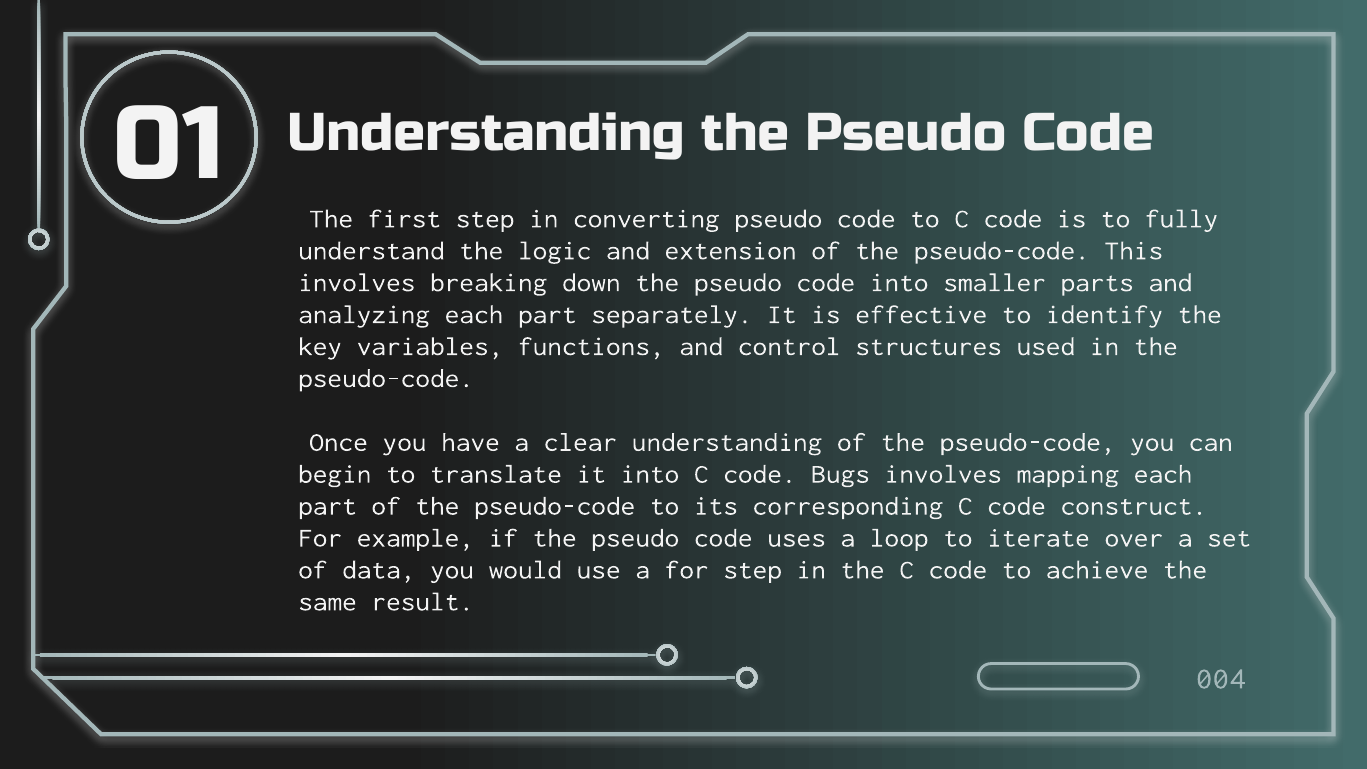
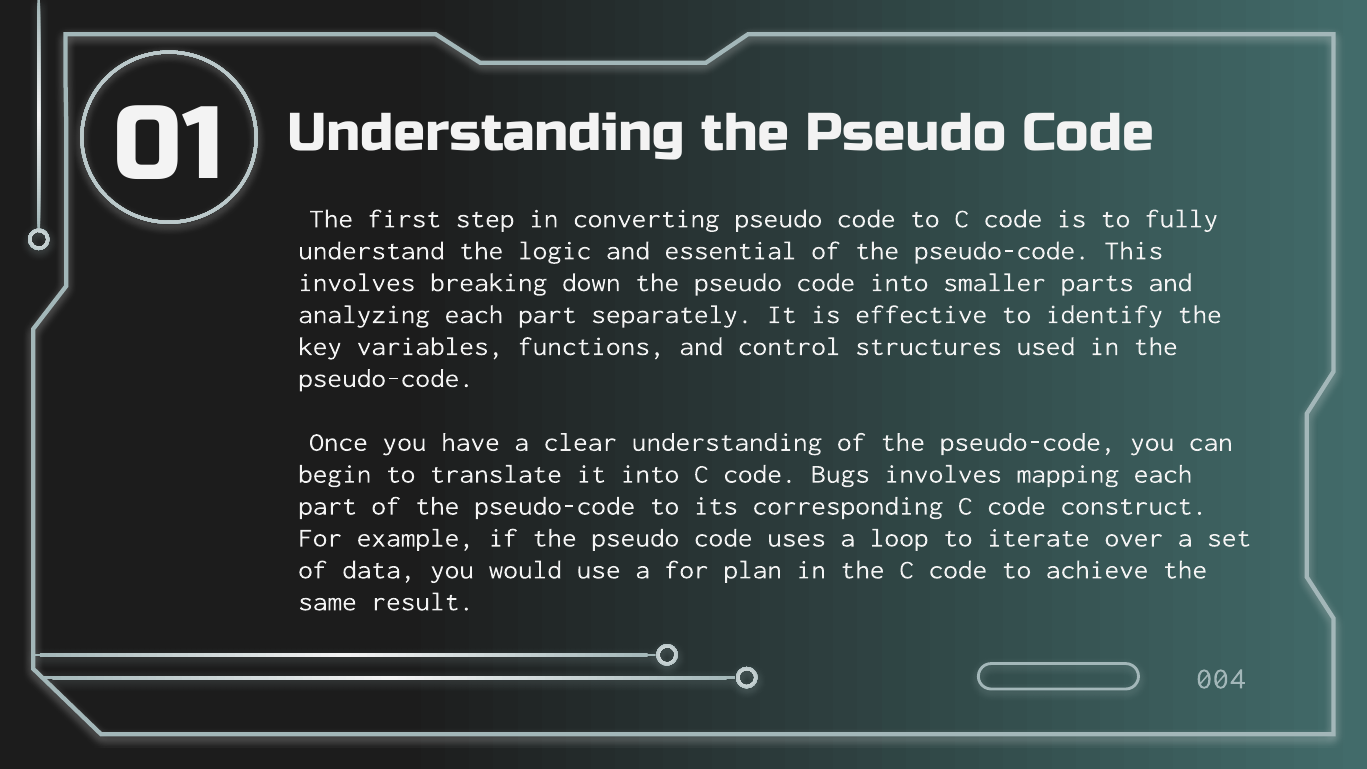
extension: extension -> essential
step at (753, 570): step -> plan
